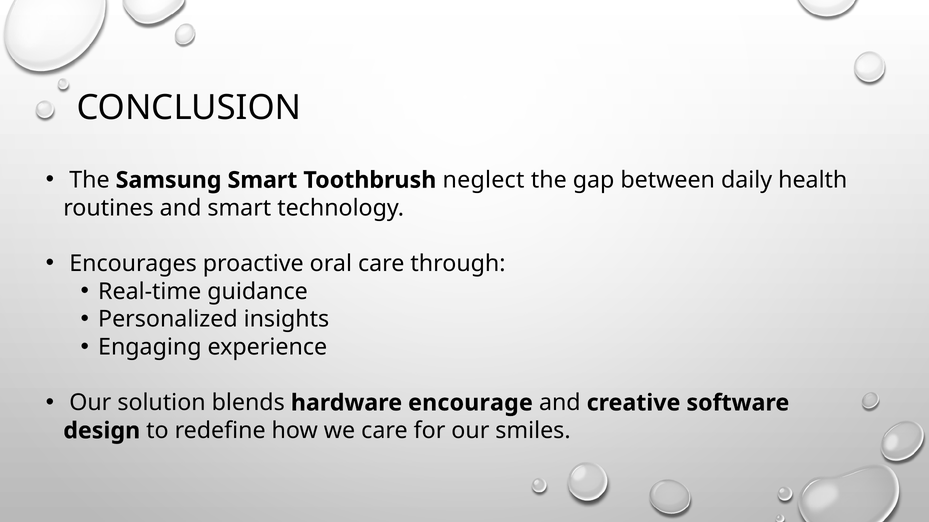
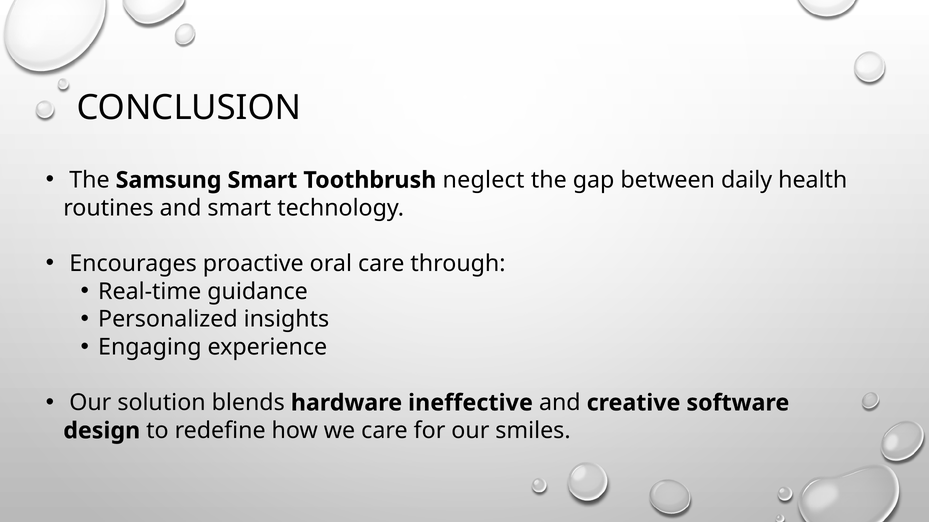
encourage: encourage -> ineffective
